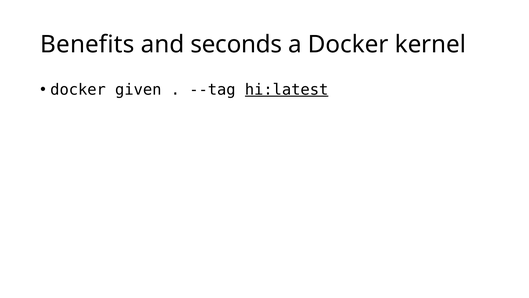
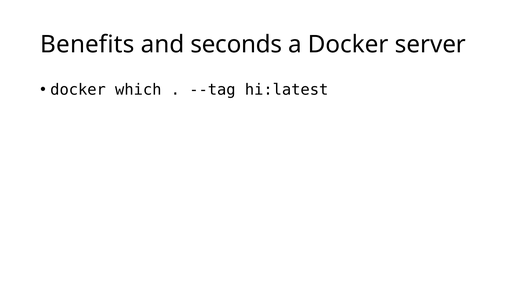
kernel: kernel -> server
given: given -> which
hi:latest underline: present -> none
